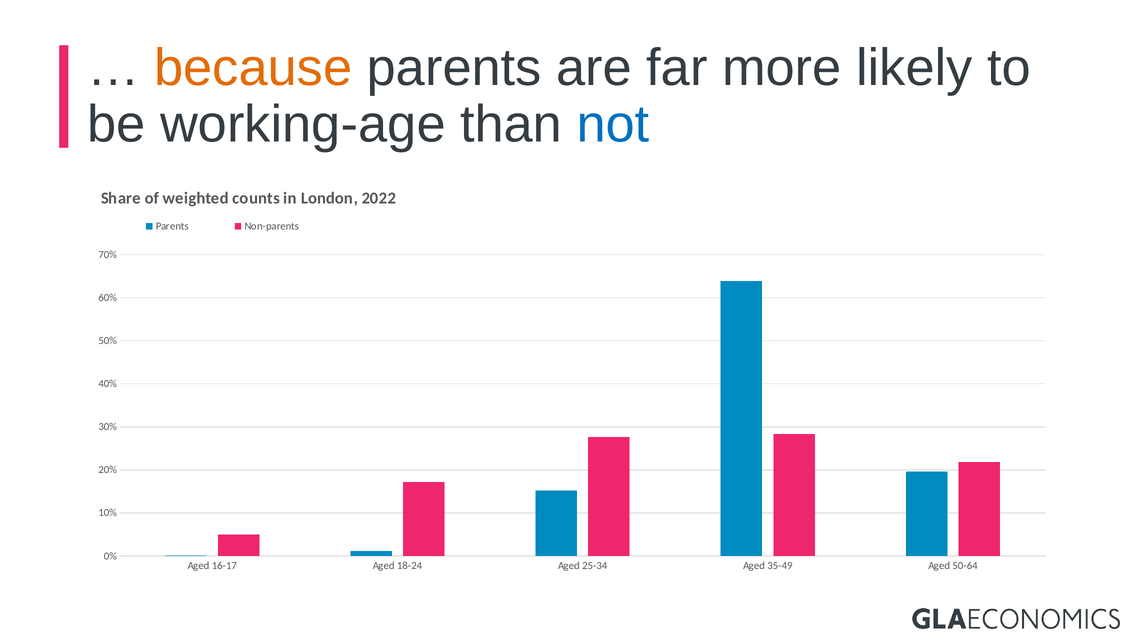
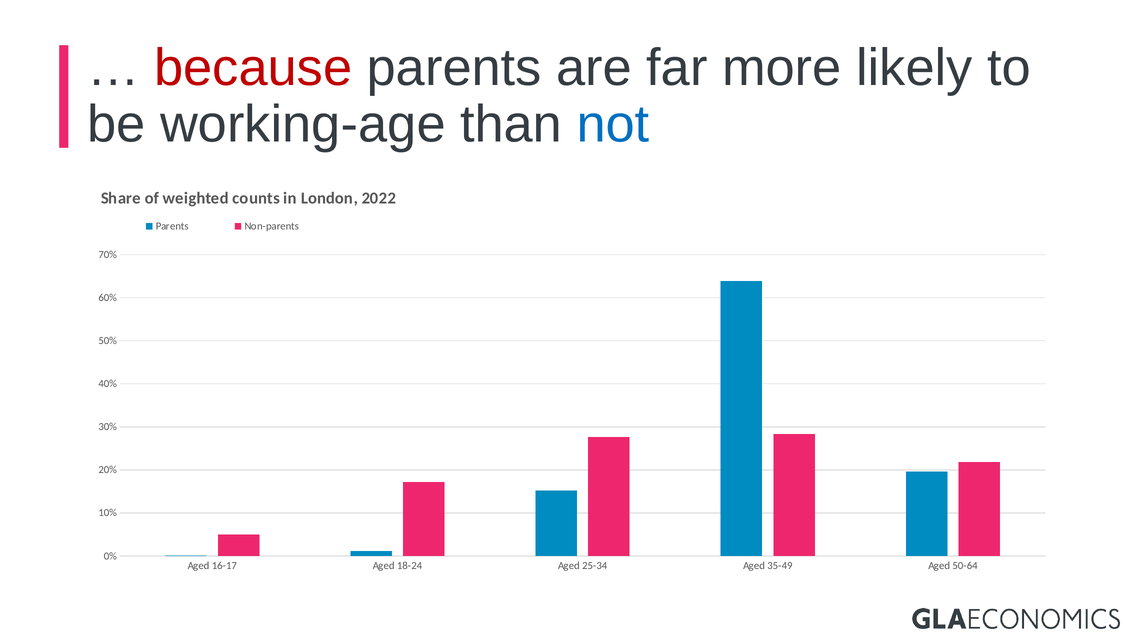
because colour: orange -> red
